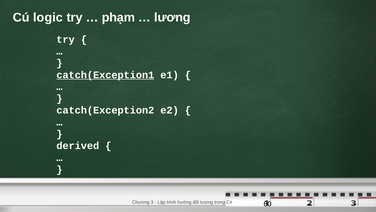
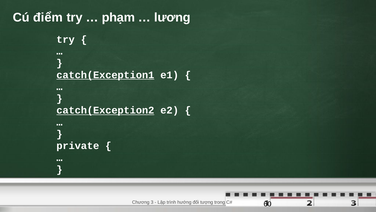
logic: logic -> điểm
catch(Exception2 underline: none -> present
derived: derived -> private
